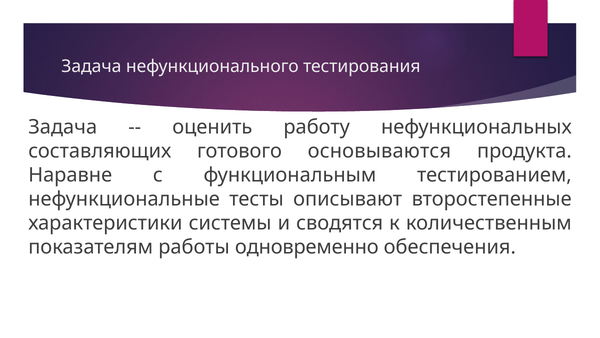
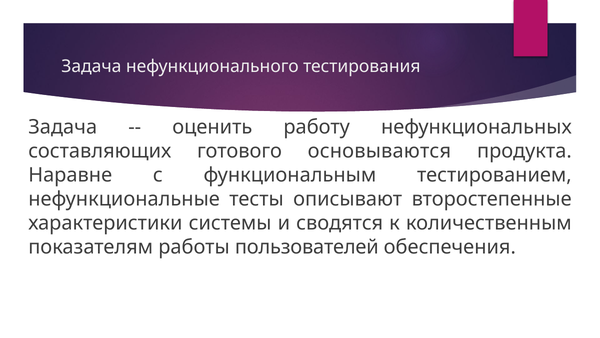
одновременно: одновременно -> пользователей
